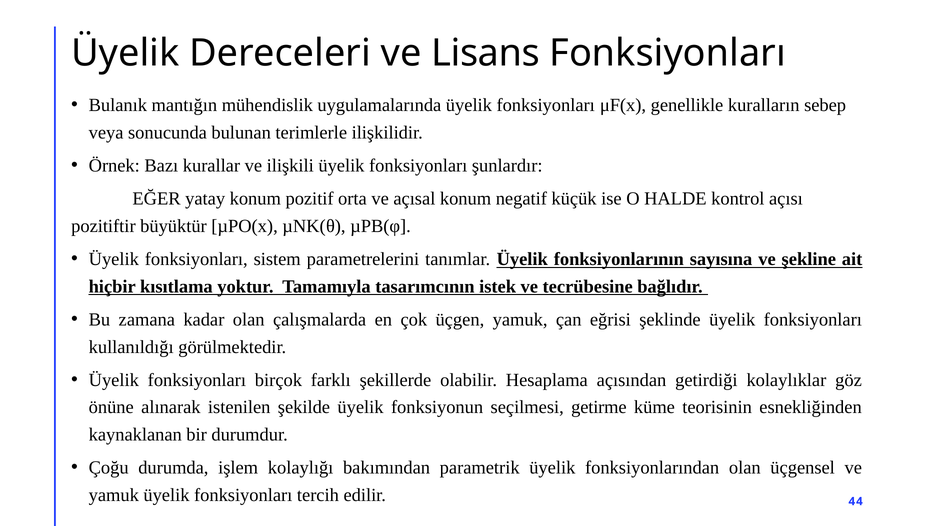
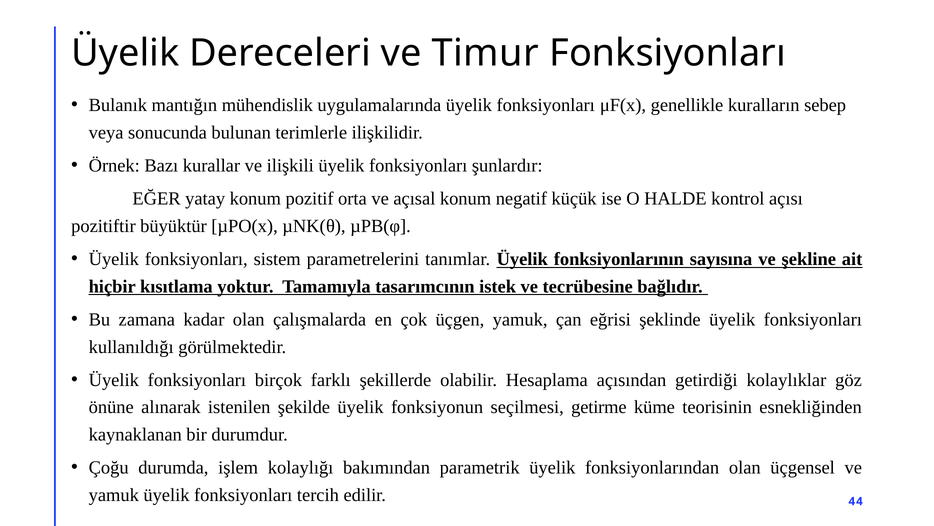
Lisans: Lisans -> Timur
